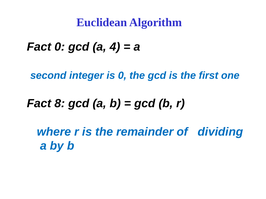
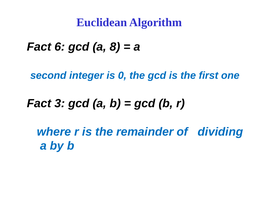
Fact 0: 0 -> 6
4: 4 -> 8
8: 8 -> 3
